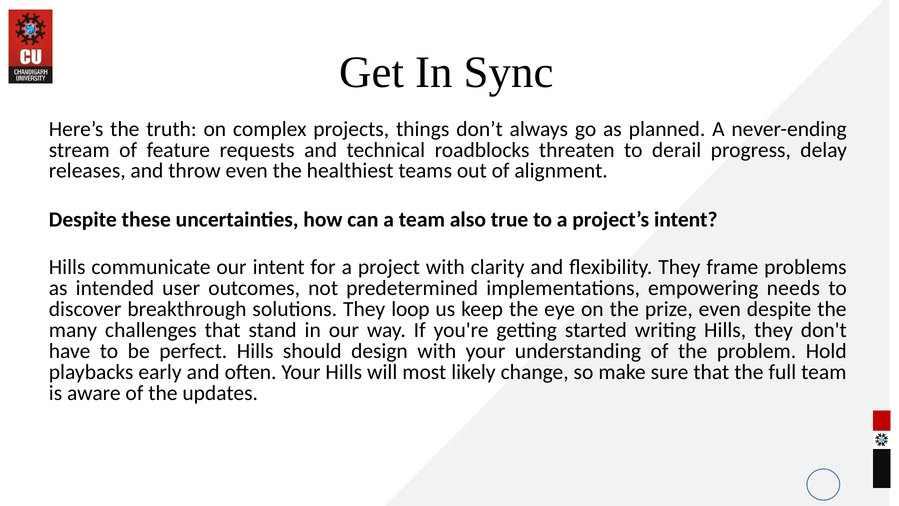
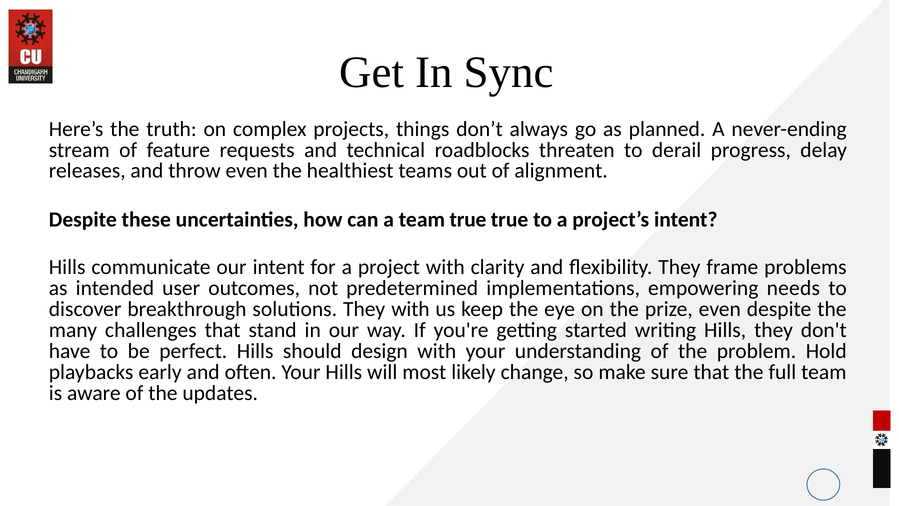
team also: also -> true
They loop: loop -> with
